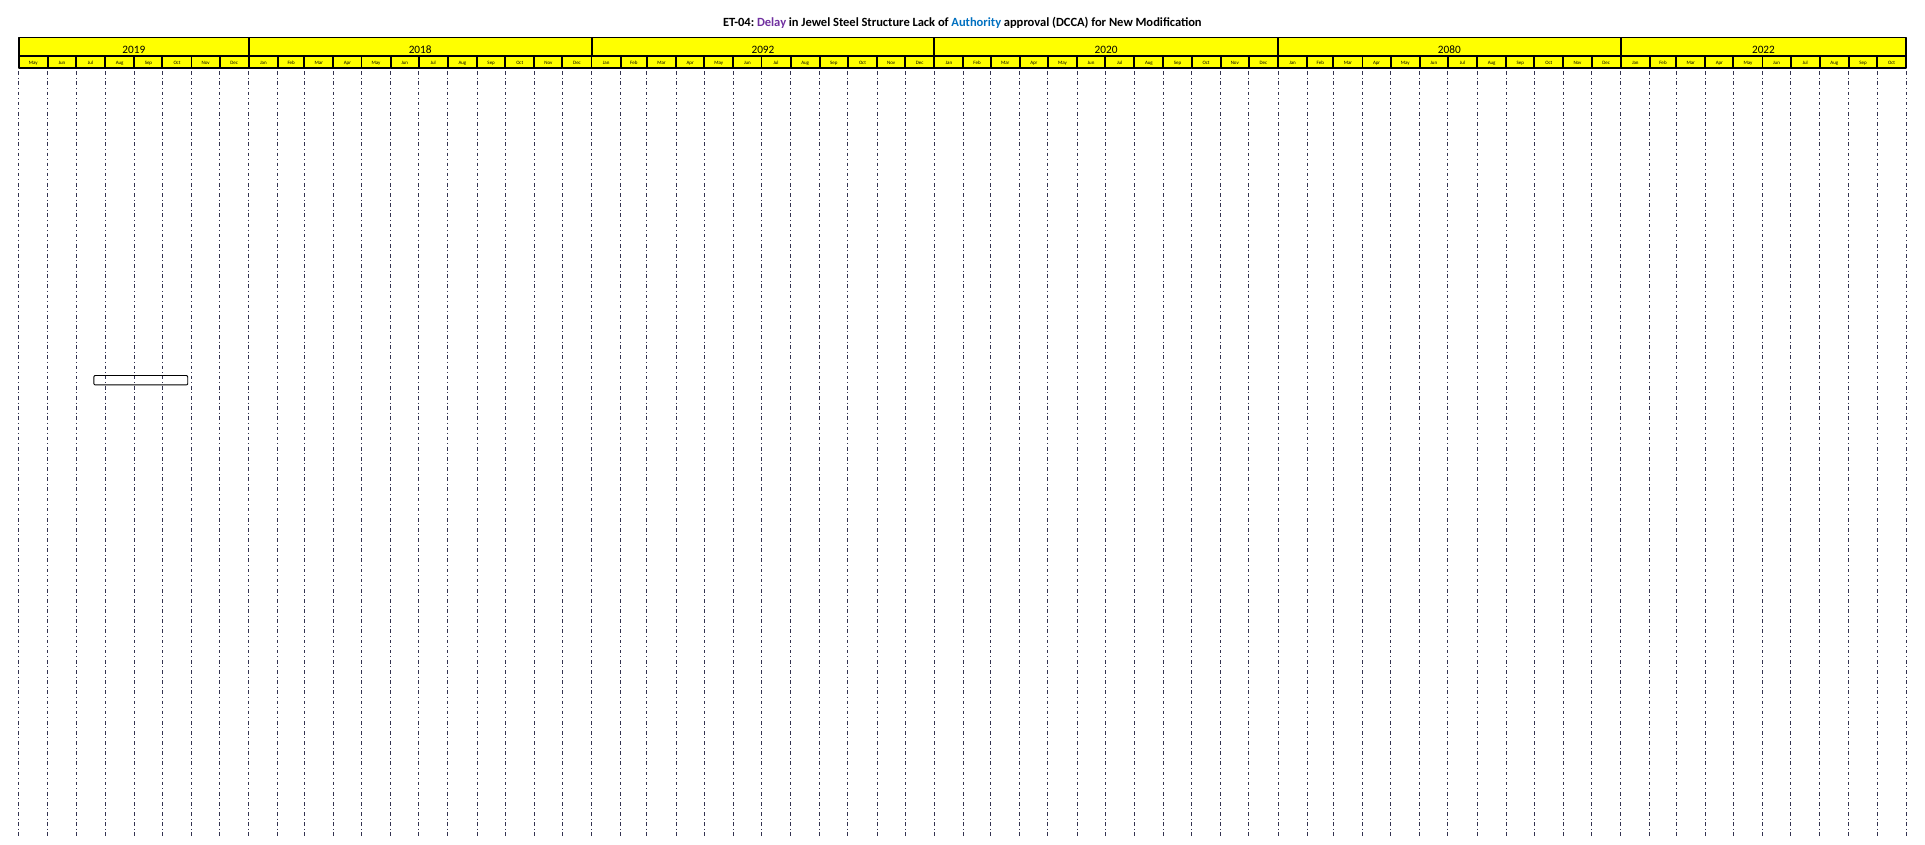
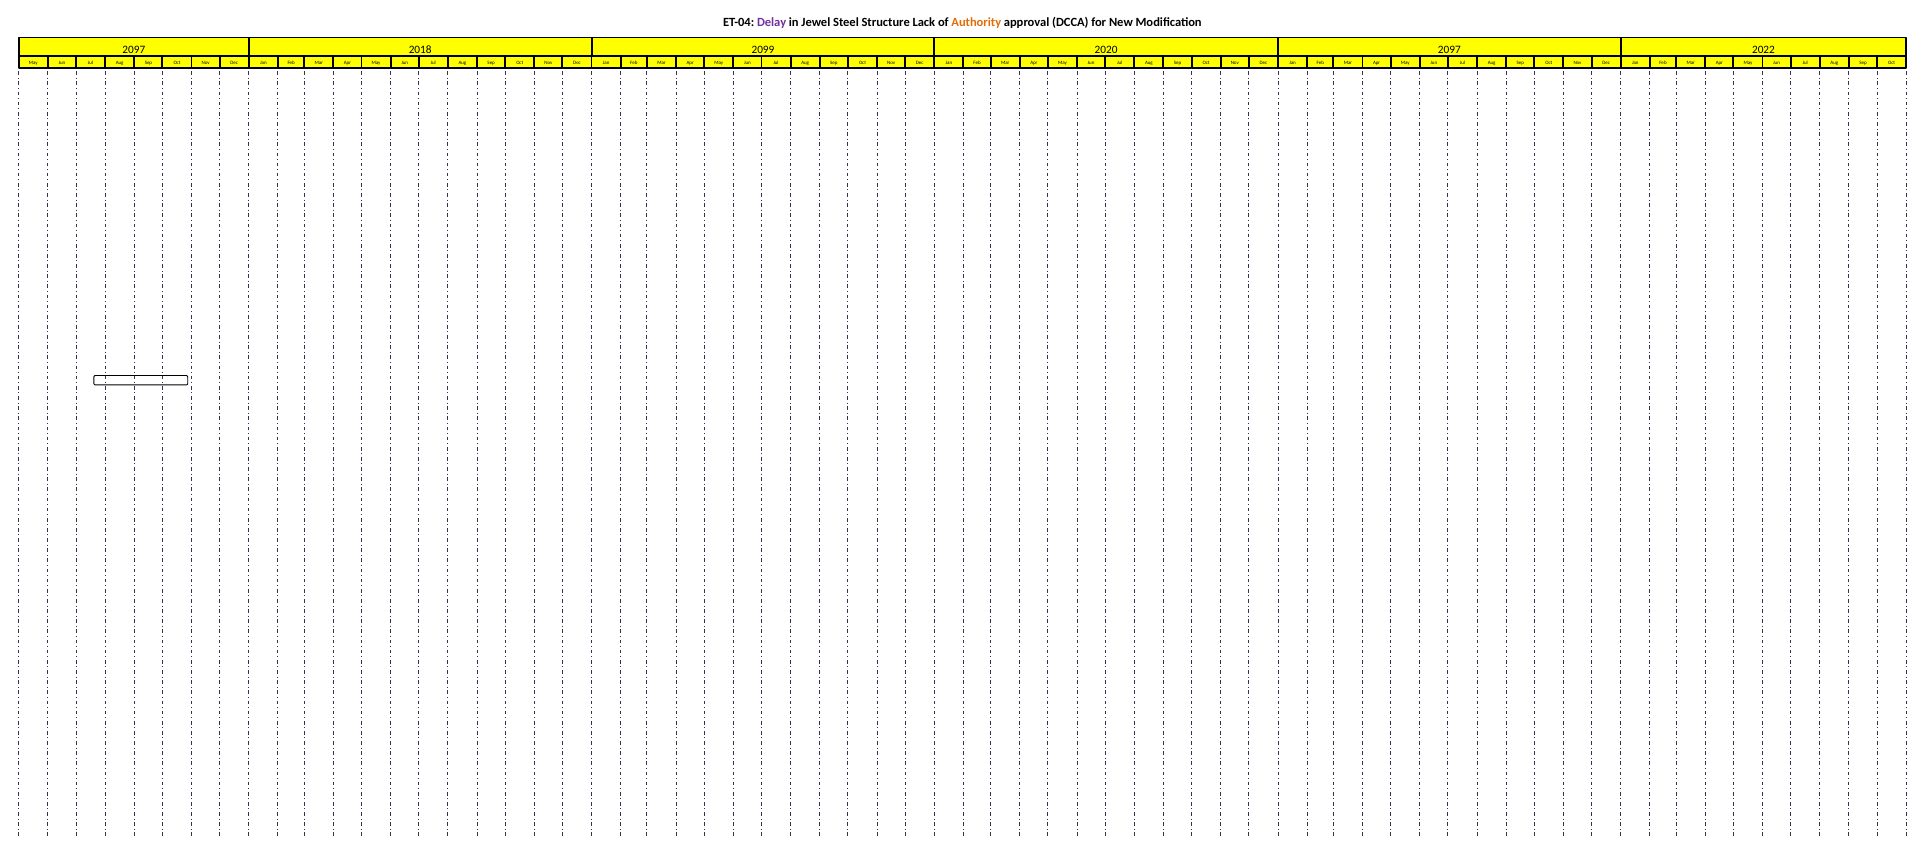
Authority colour: blue -> orange
2019 at (134, 50): 2019 -> 2097
2092: 2092 -> 2099
2020 2080: 2080 -> 2097
